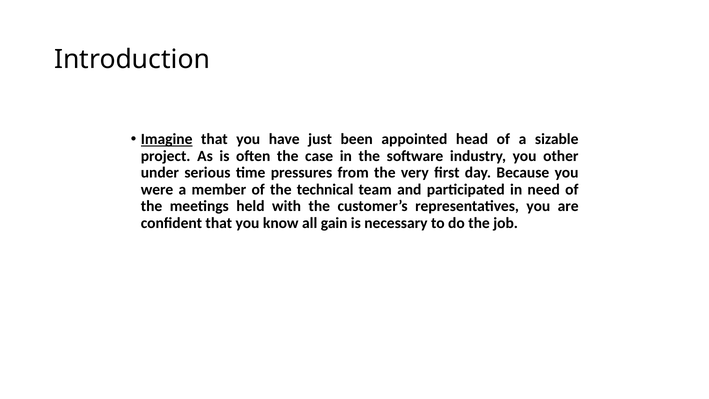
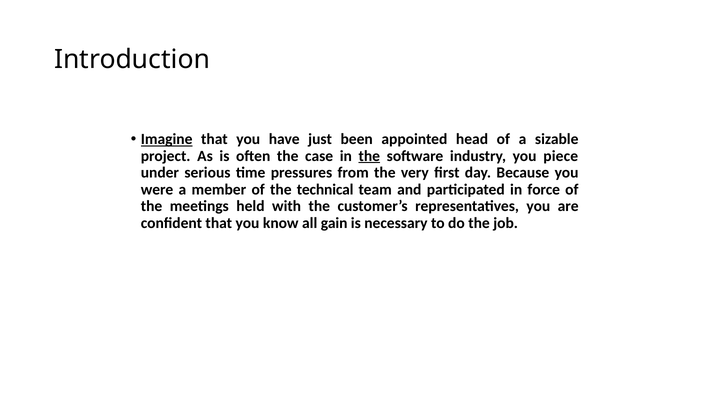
the at (369, 156) underline: none -> present
other: other -> piece
need: need -> force
